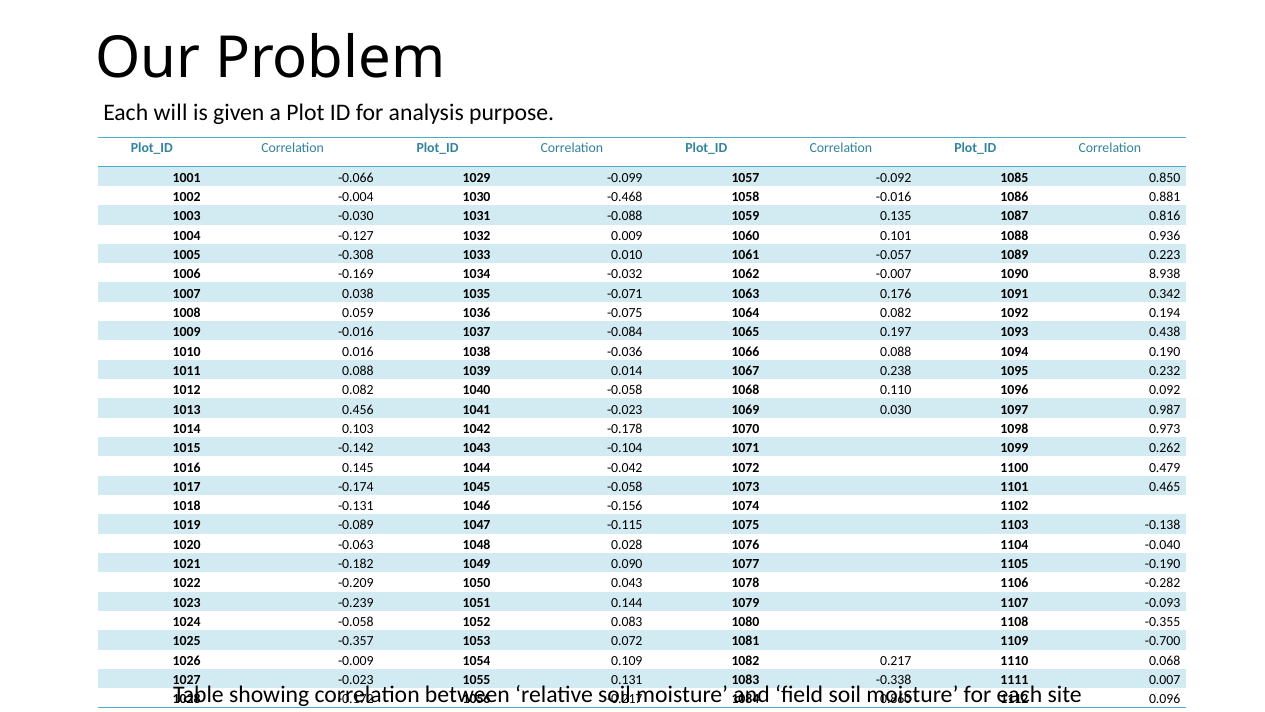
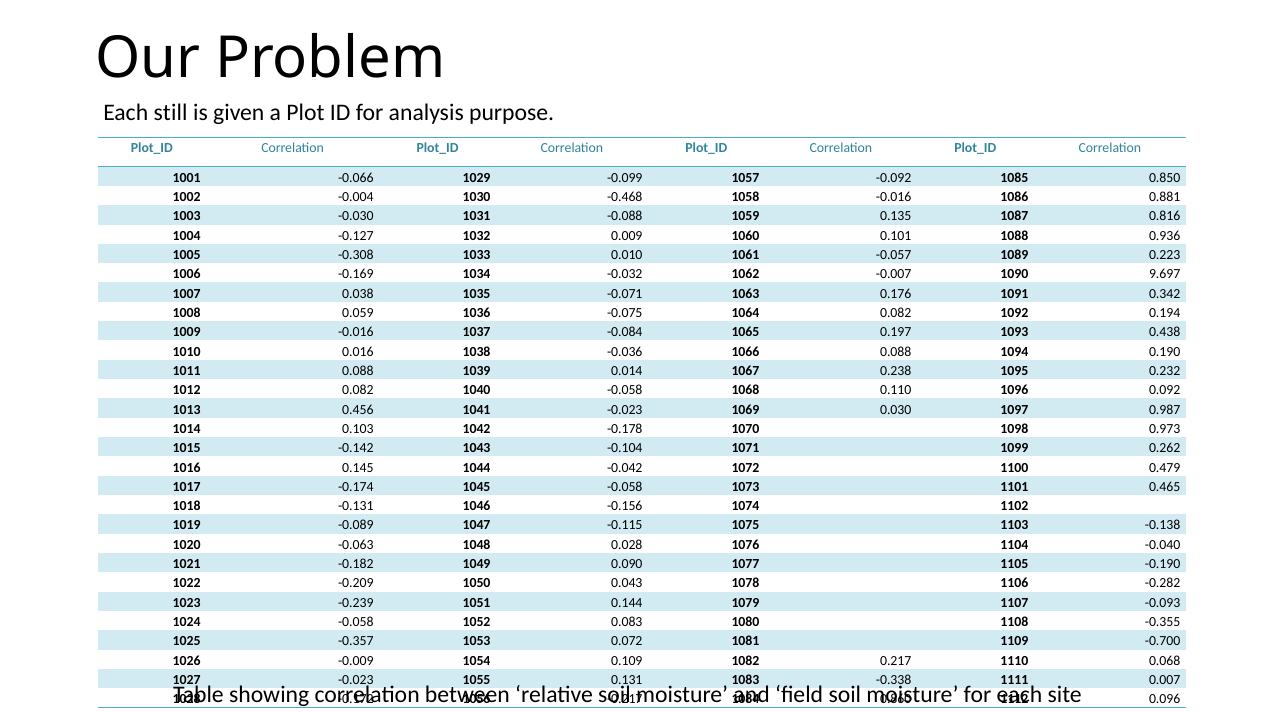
will: will -> still
8.938: 8.938 -> 9.697
